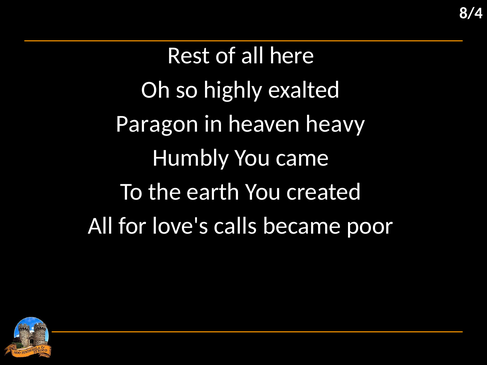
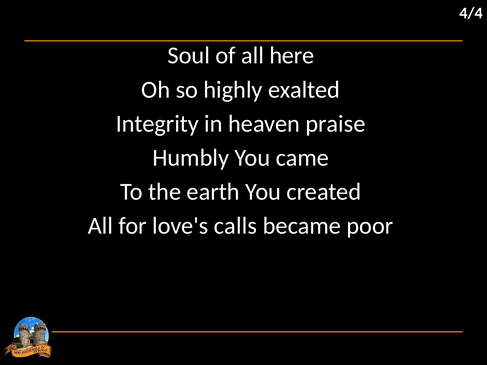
8/4: 8/4 -> 4/4
Rest: Rest -> Soul
Paragon: Paragon -> Integrity
heavy: heavy -> praise
